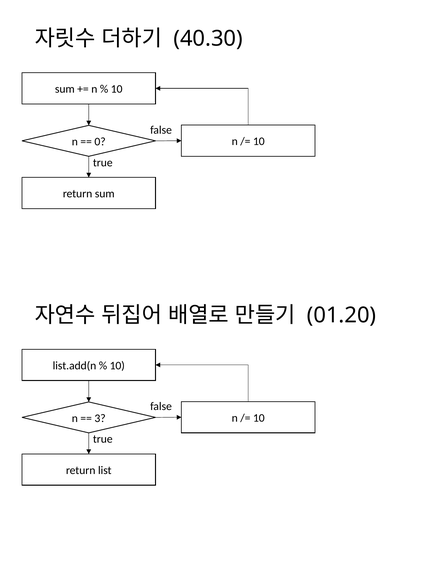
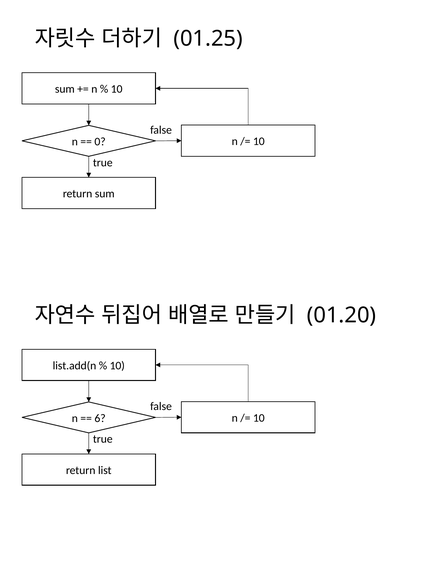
40.30: 40.30 -> 01.25
3: 3 -> 6
